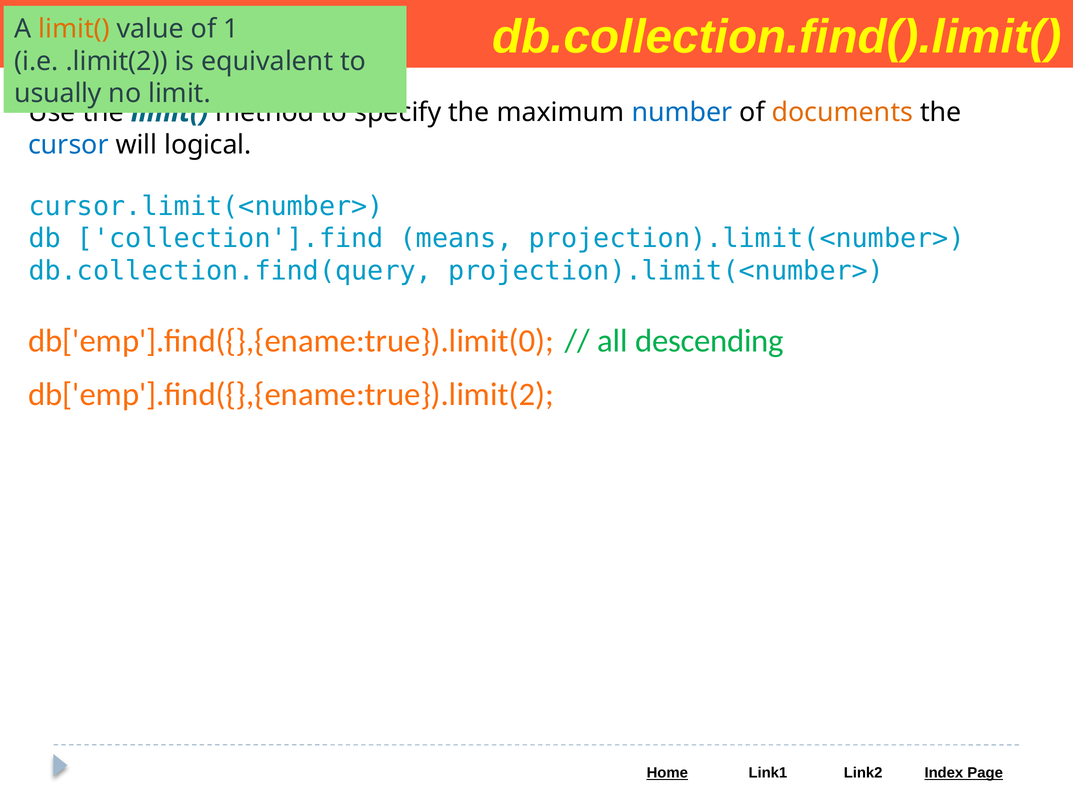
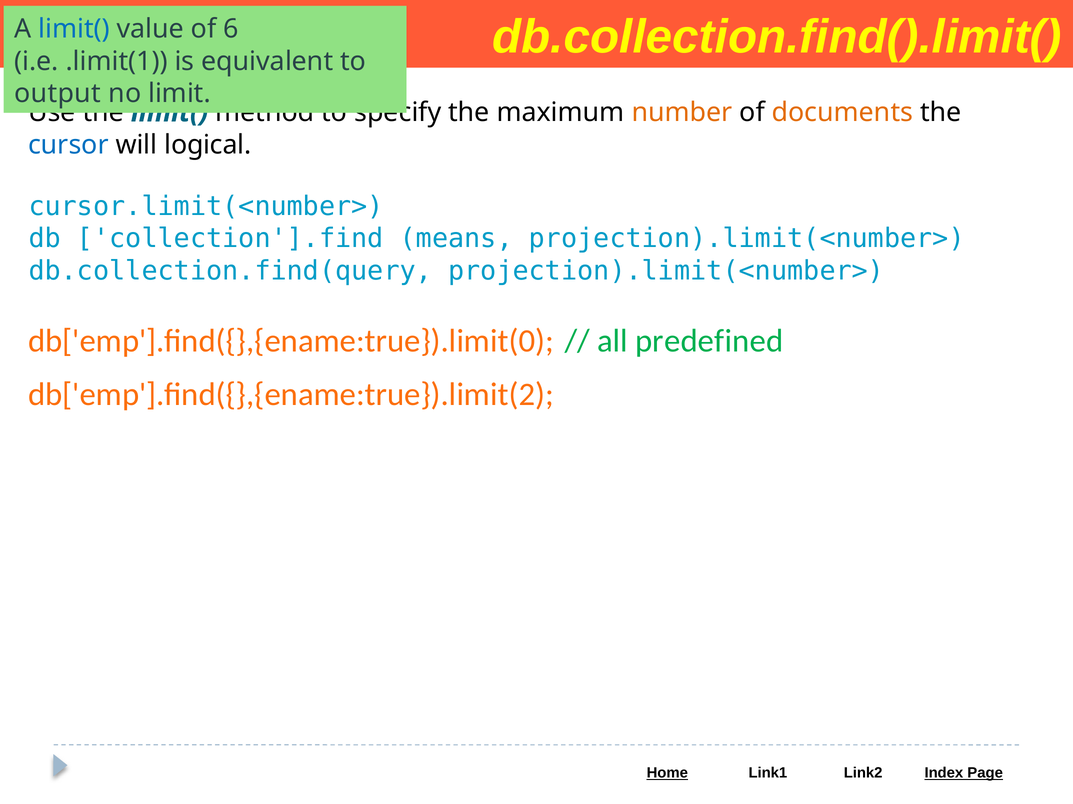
limit( at (74, 29) colour: orange -> blue
1: 1 -> 6
.limit(2: .limit(2 -> .limit(1
usually: usually -> output
number colour: blue -> orange
descending: descending -> predefined
